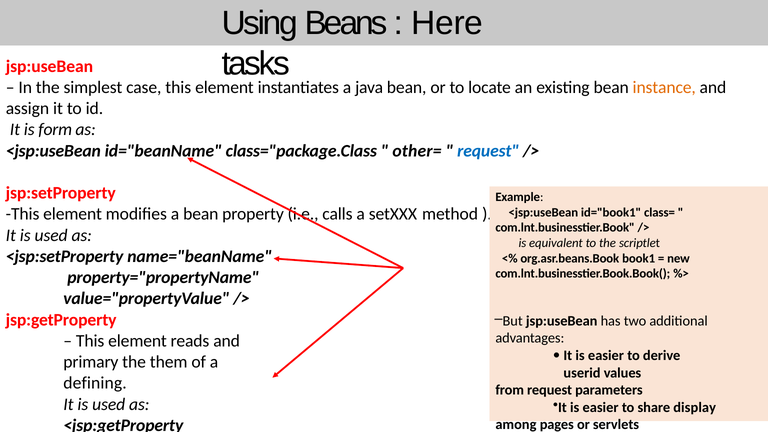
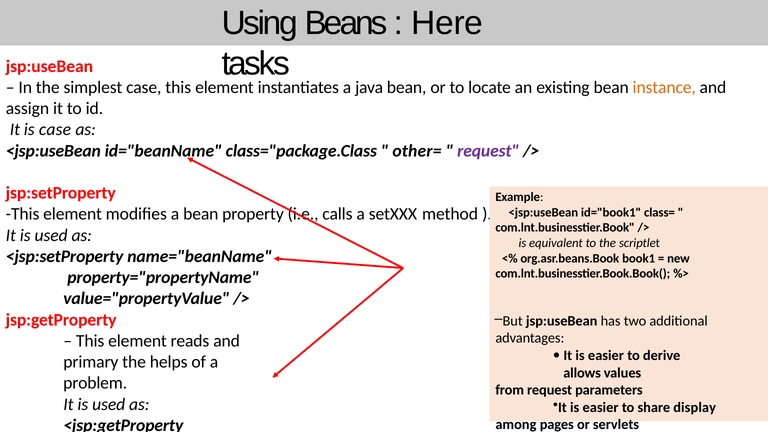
is form: form -> case
request at (488, 151) colour: blue -> purple
them: them -> helps
userid: userid -> allows
defining: defining -> problem
